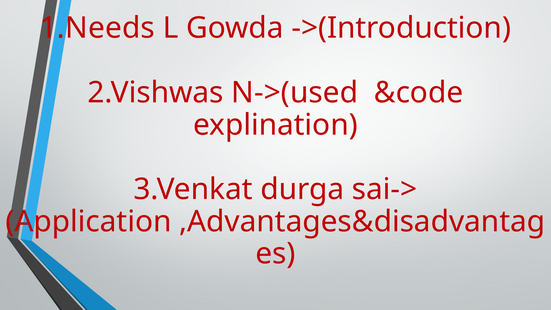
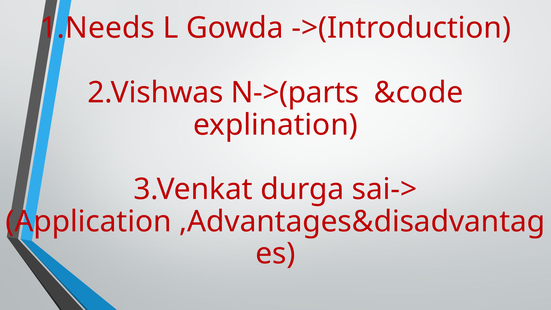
N->(used: N->(used -> N->(parts
